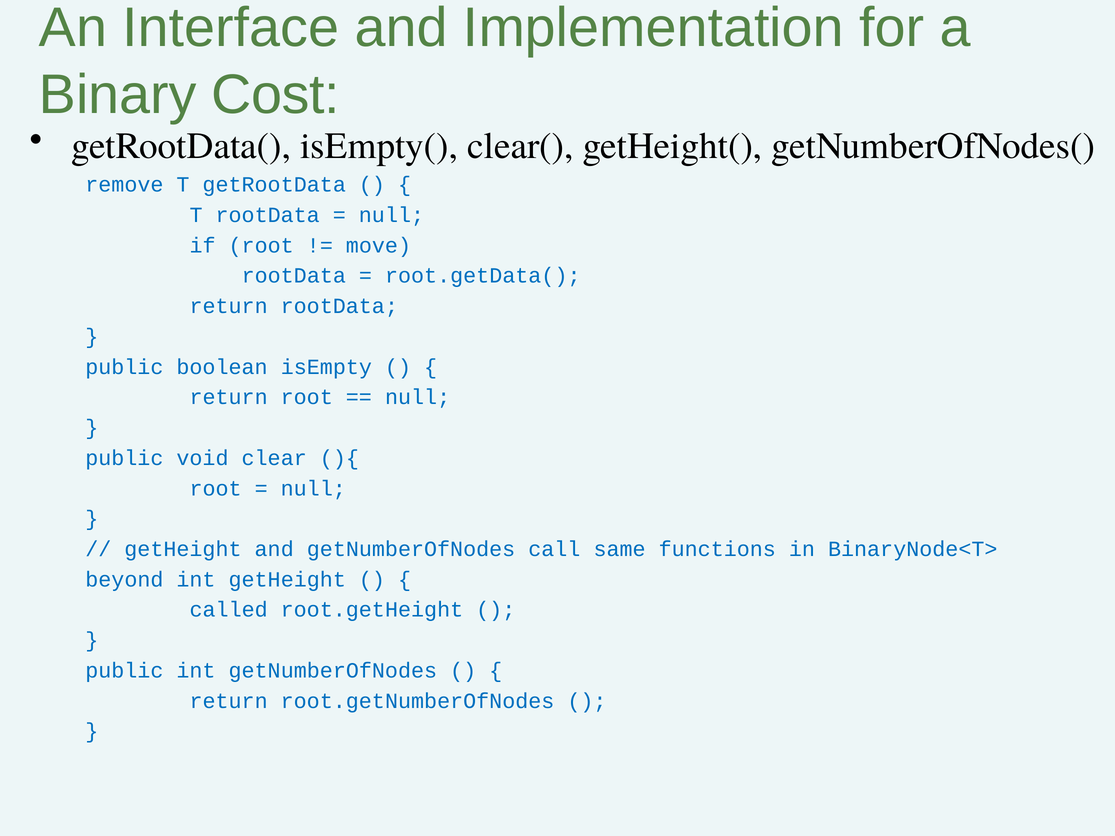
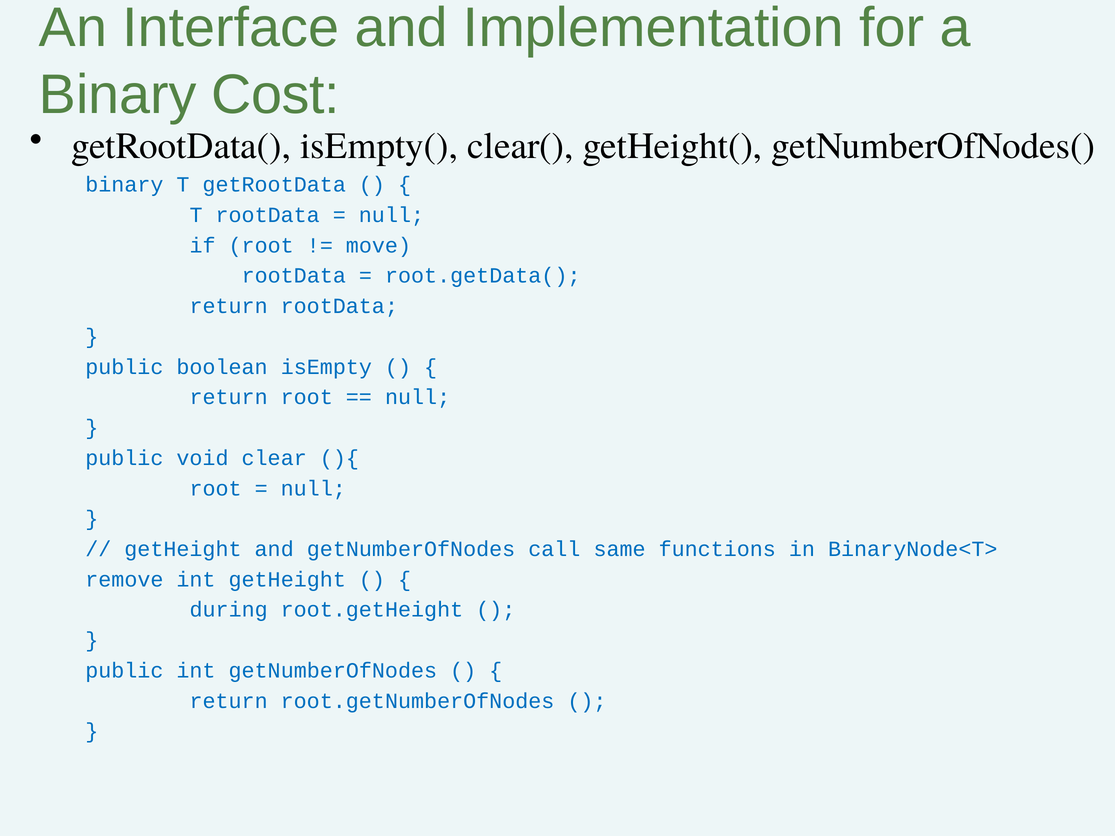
remove at (124, 185): remove -> binary
beyond: beyond -> remove
called: called -> during
